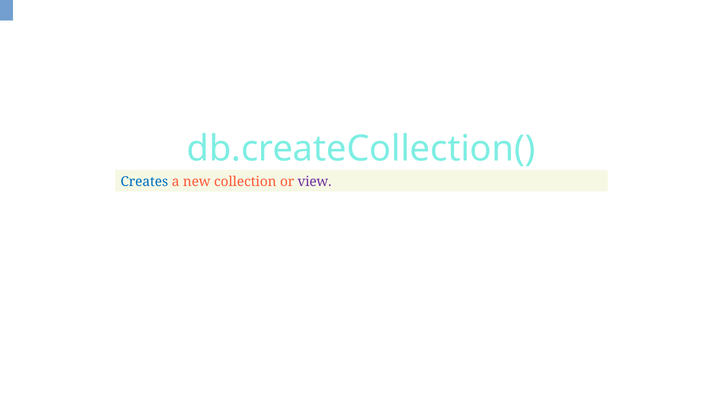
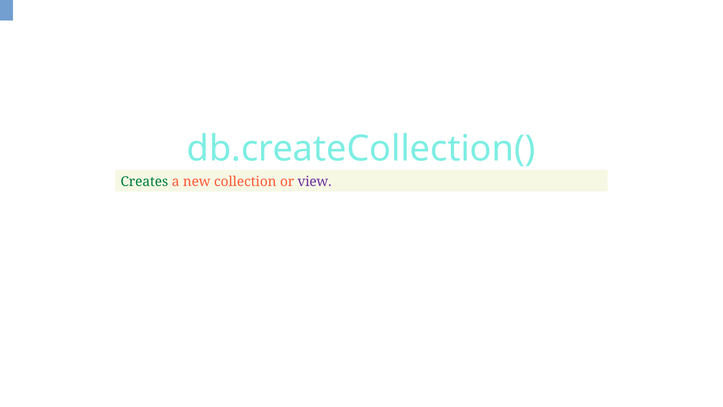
Creates colour: blue -> green
